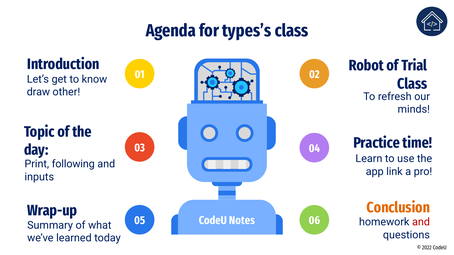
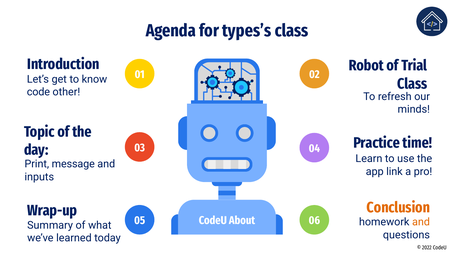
draw: draw -> code
following: following -> message
Notes: Notes -> About
and at (421, 222) colour: red -> orange
